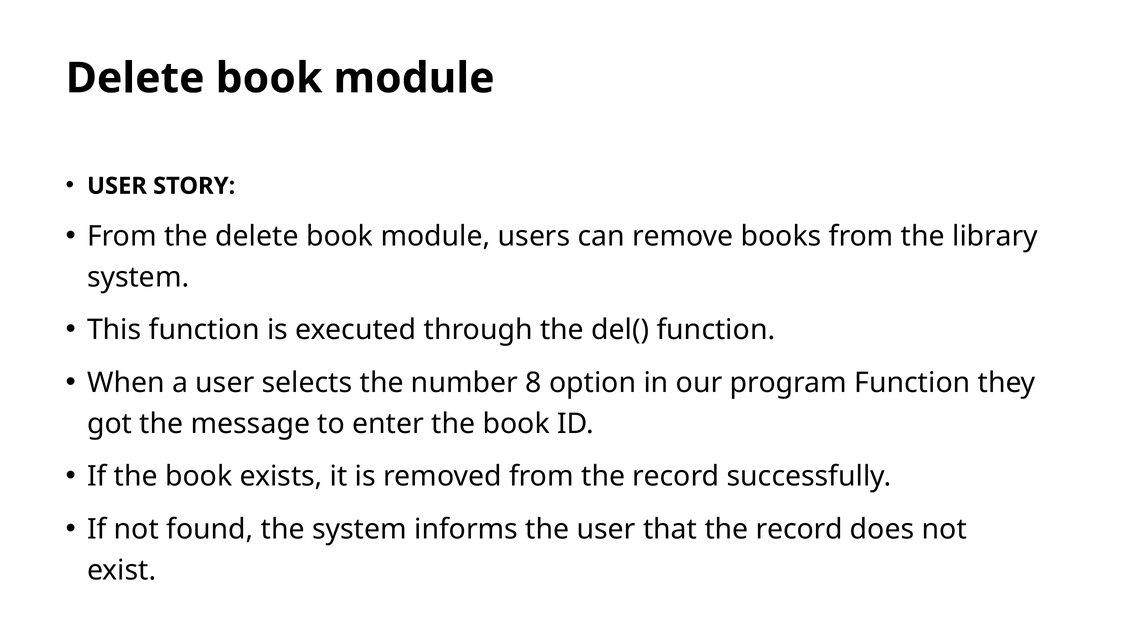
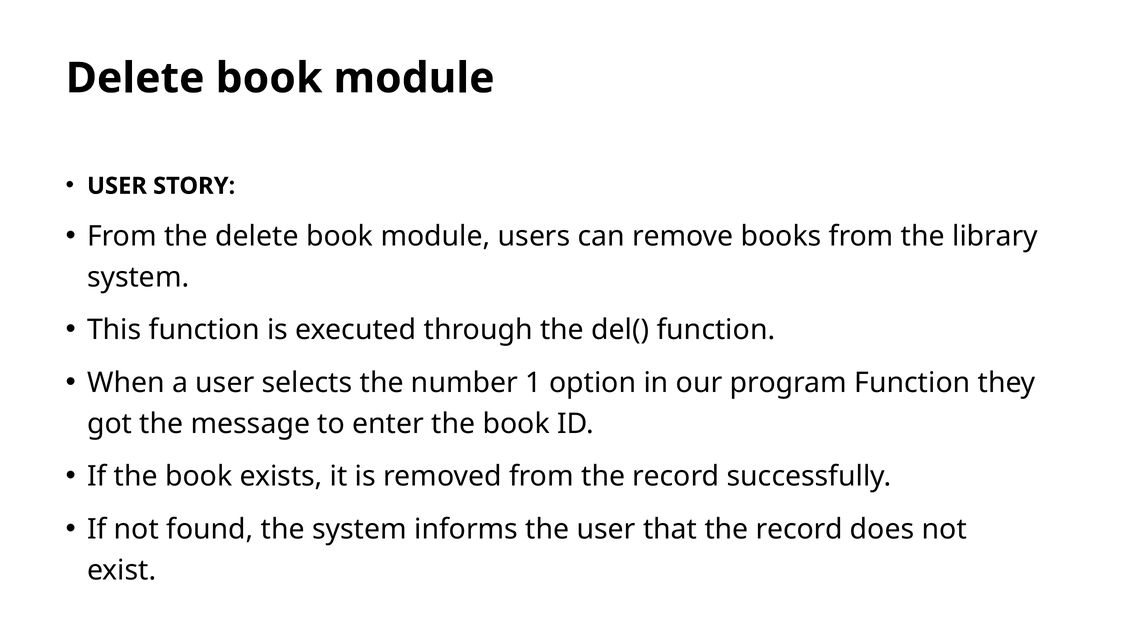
8: 8 -> 1
